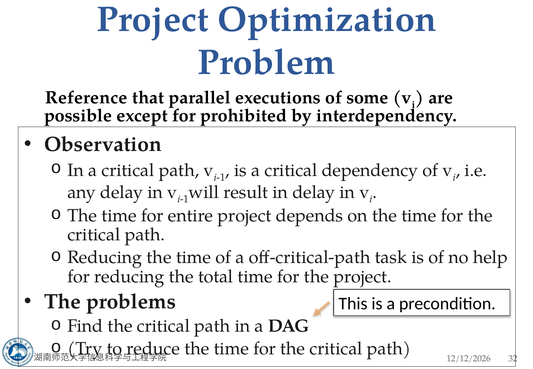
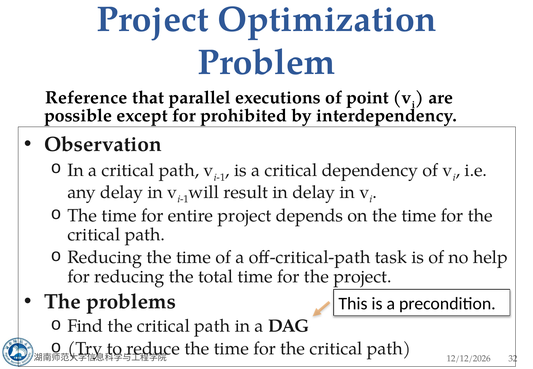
some: some -> point
